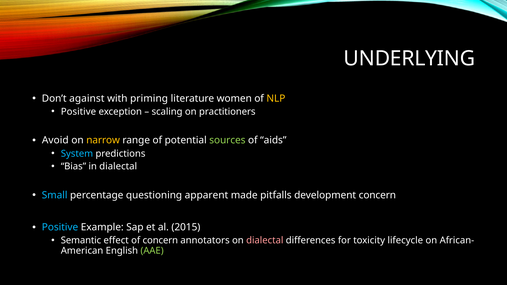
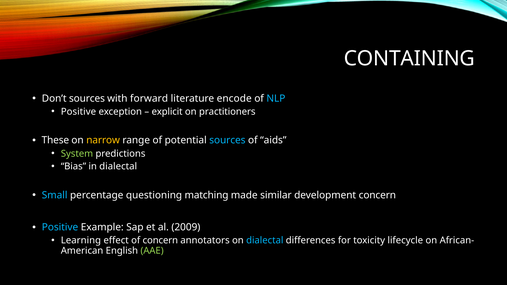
UNDERLYING: UNDERLYING -> CONTAINING
Don’t against: against -> sources
priming: priming -> forward
women: women -> encode
NLP colour: yellow -> light blue
scaling: scaling -> explicit
Avoid: Avoid -> These
sources at (227, 140) colour: light green -> light blue
System colour: light blue -> light green
apparent: apparent -> matching
pitfalls: pitfalls -> similar
2015: 2015 -> 2009
Semantic: Semantic -> Learning
dialectal at (265, 241) colour: pink -> light blue
